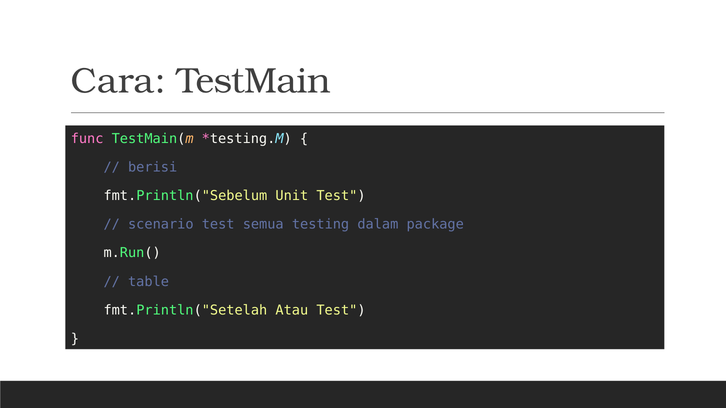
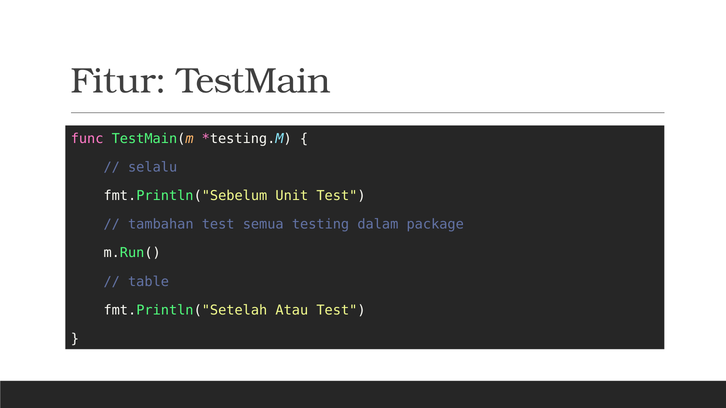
Cara: Cara -> Fitur
berisi: berisi -> selalu
scenario: scenario -> tambahan
